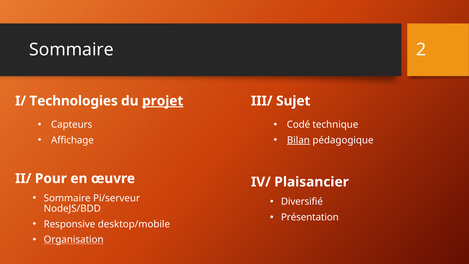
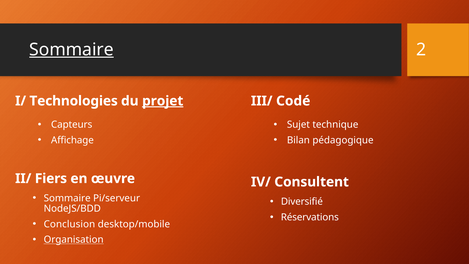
Sommaire at (71, 50) underline: none -> present
Sujet: Sujet -> Codé
Codé: Codé -> Sujet
Bilan underline: present -> none
Pour: Pour -> Fiers
Plaisancier: Plaisancier -> Consultent
Présentation: Présentation -> Réservations
Responsive: Responsive -> Conclusion
